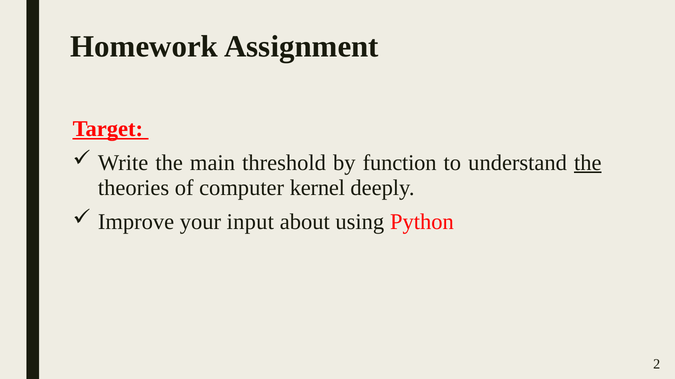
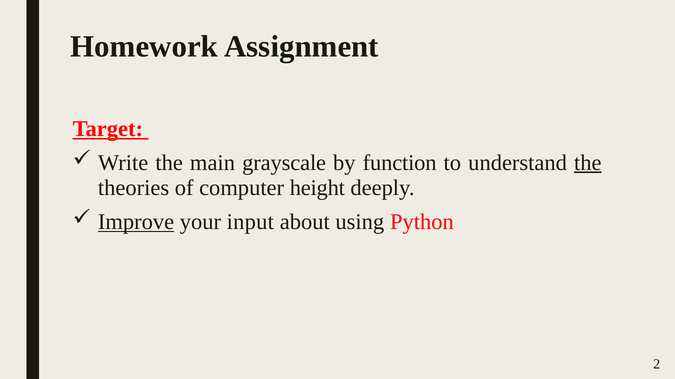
threshold: threshold -> grayscale
kernel: kernel -> height
Improve underline: none -> present
